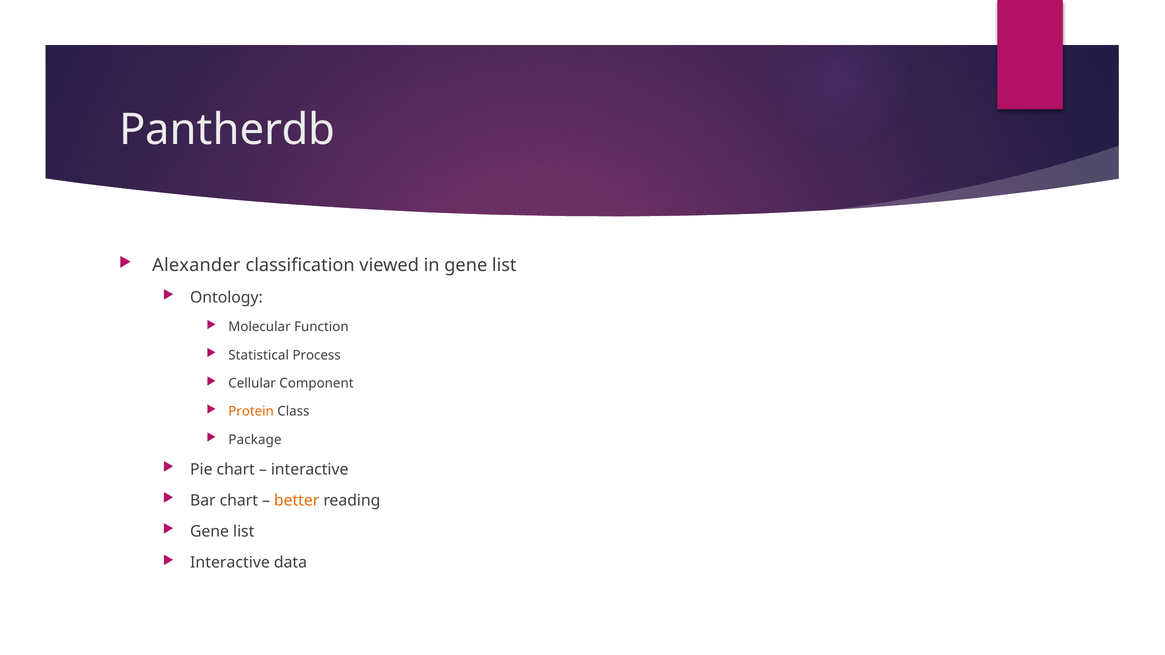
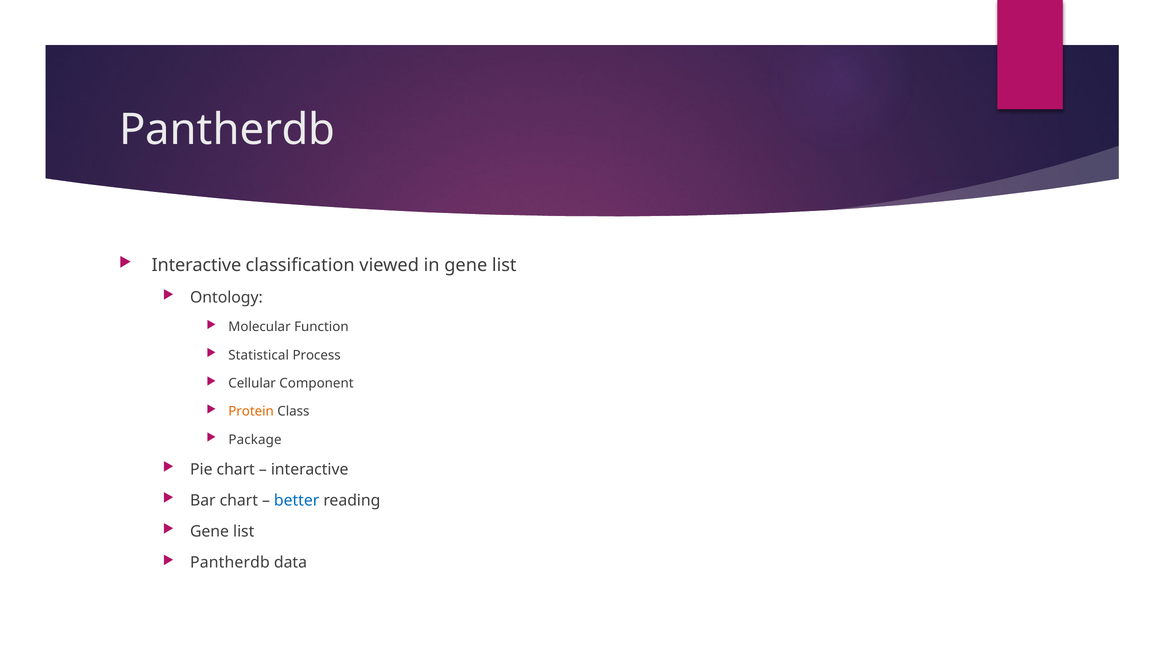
Alexander at (196, 265): Alexander -> Interactive
better colour: orange -> blue
Interactive at (230, 563): Interactive -> Pantherdb
